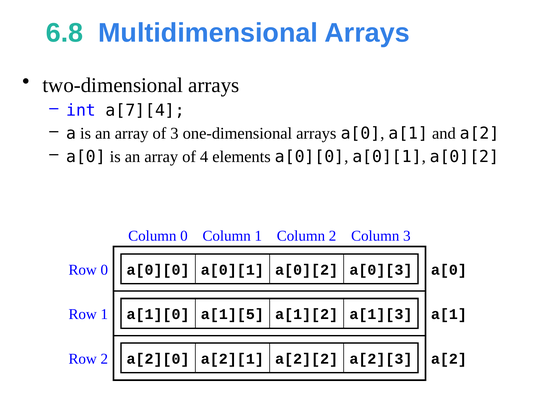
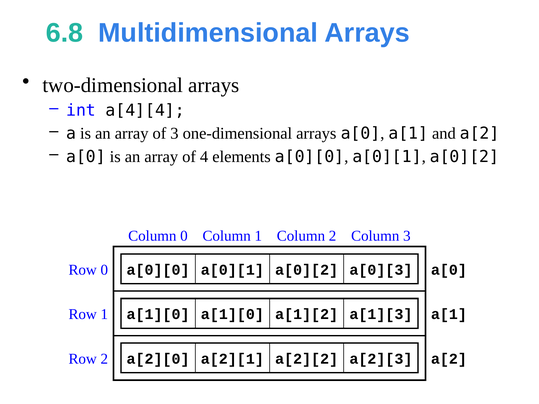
a[7][4: a[7][4 -> a[4][4
a[1][0 a[1][5: a[1][5 -> a[1][0
